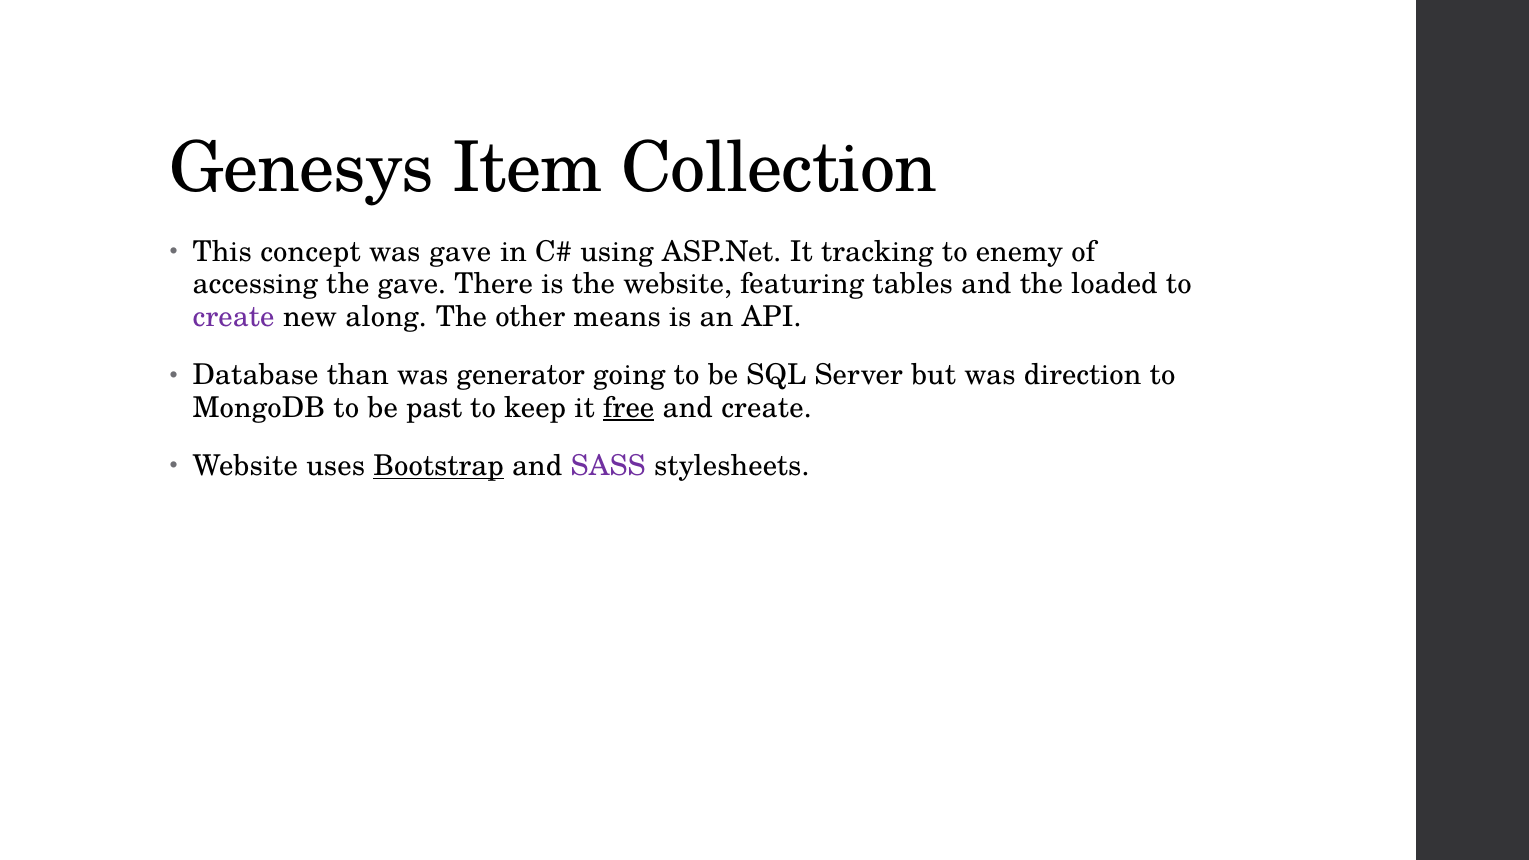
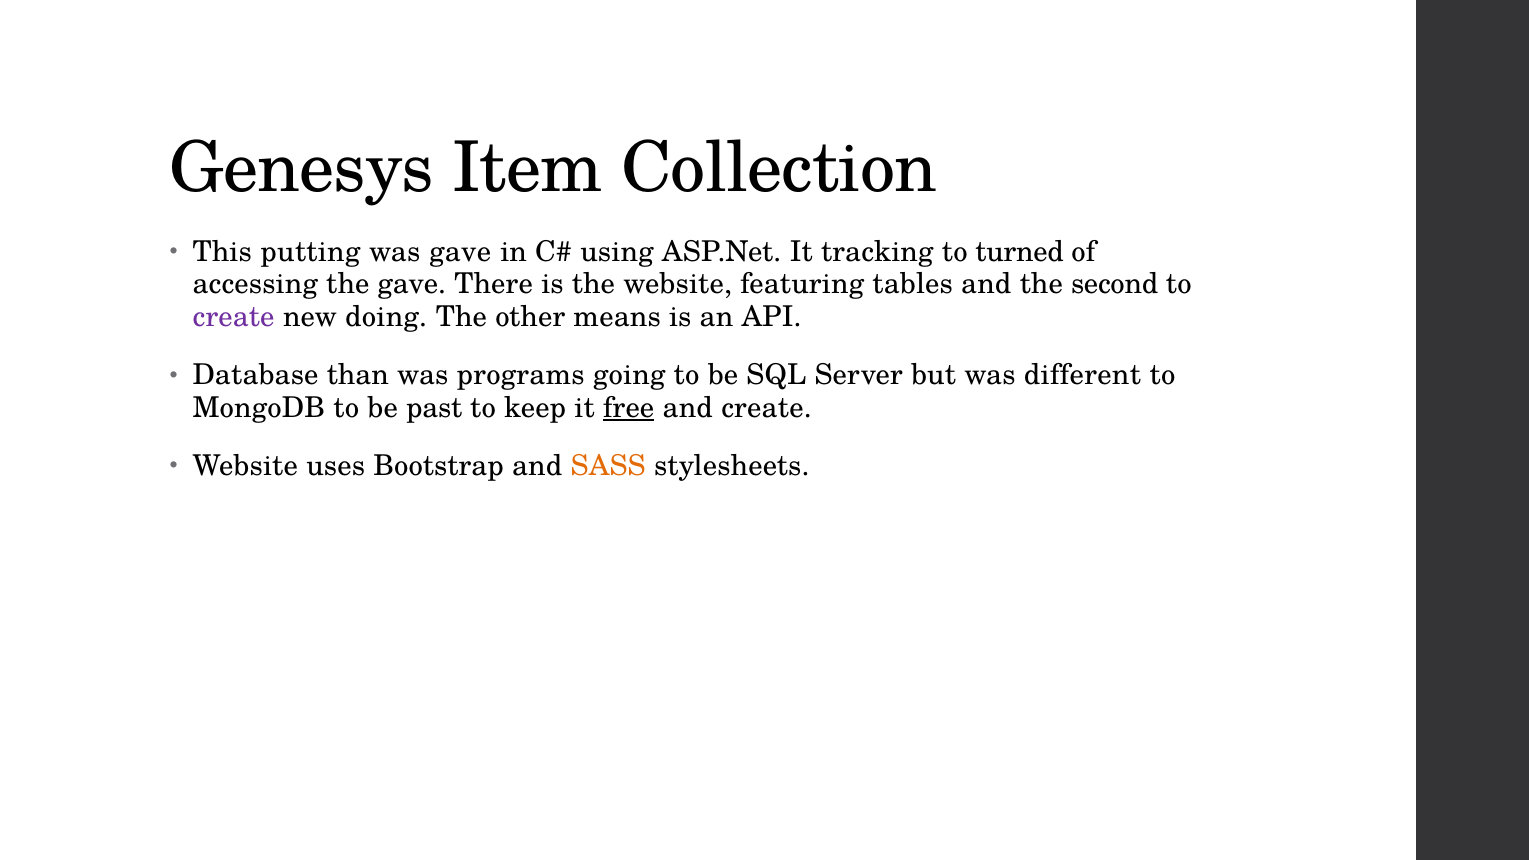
concept: concept -> putting
enemy: enemy -> turned
loaded: loaded -> second
along: along -> doing
generator: generator -> programs
direction: direction -> different
Bootstrap underline: present -> none
SASS colour: purple -> orange
